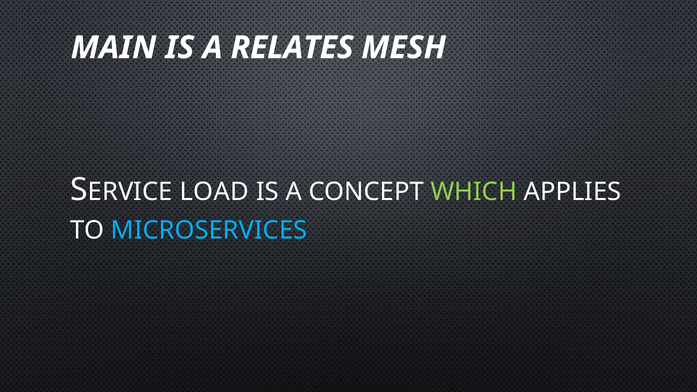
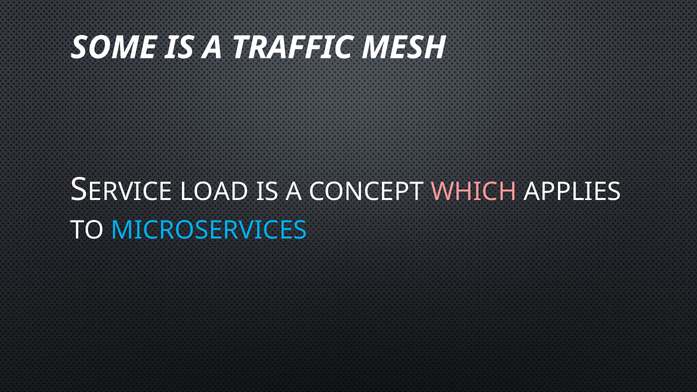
MAIN: MAIN -> SOME
RELATES: RELATES -> TRAFFIC
WHICH colour: light green -> pink
